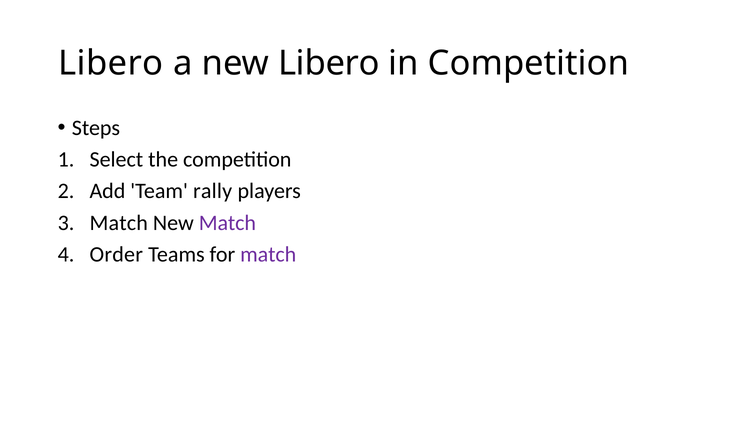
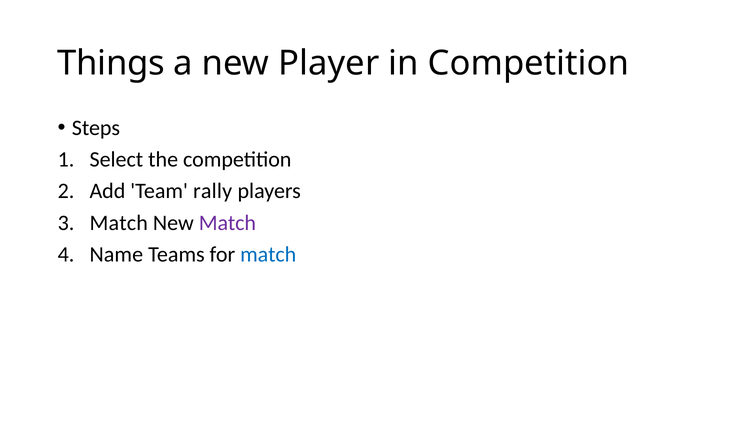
Libero at (111, 64): Libero -> Things
new Libero: Libero -> Player
Order: Order -> Name
match at (268, 255) colour: purple -> blue
